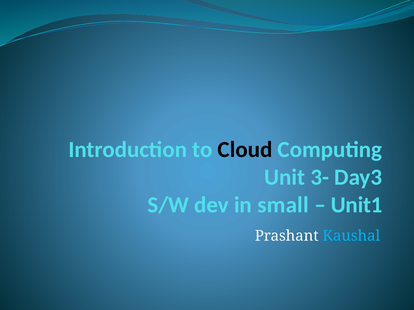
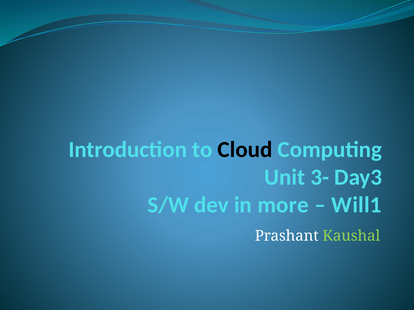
small: small -> more
Unit1: Unit1 -> Will1
Kaushal colour: light blue -> light green
